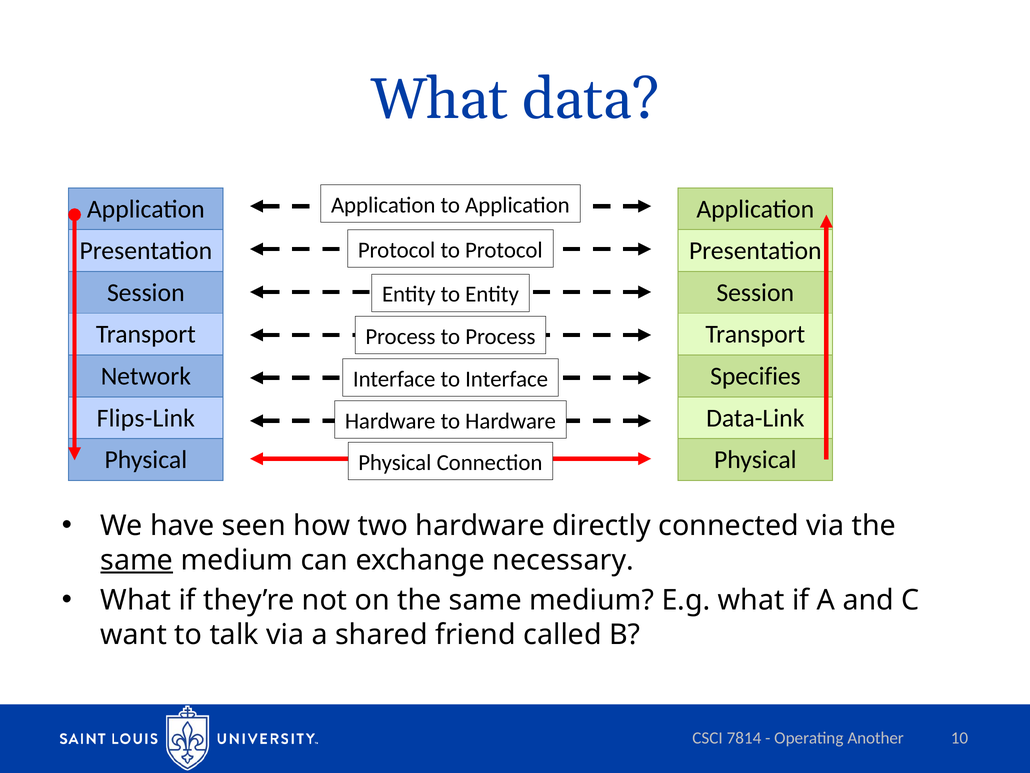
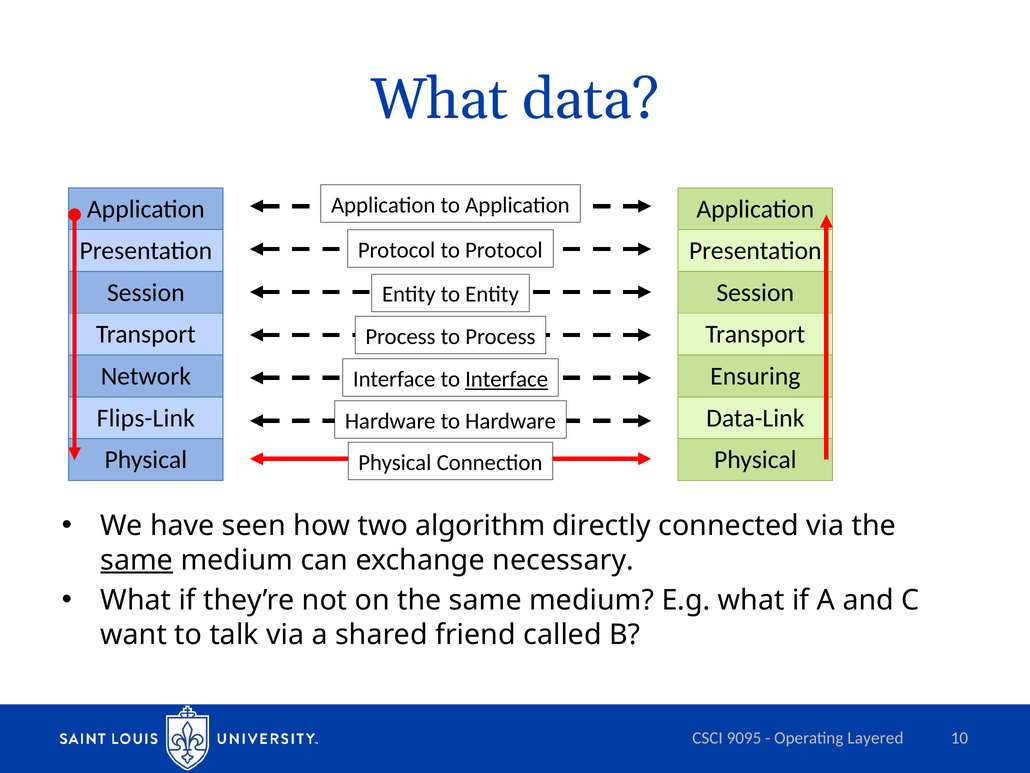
Specifies: Specifies -> Ensuring
Interface at (507, 379) underline: none -> present
two hardware: hardware -> algorithm
7814: 7814 -> 9095
Another: Another -> Layered
